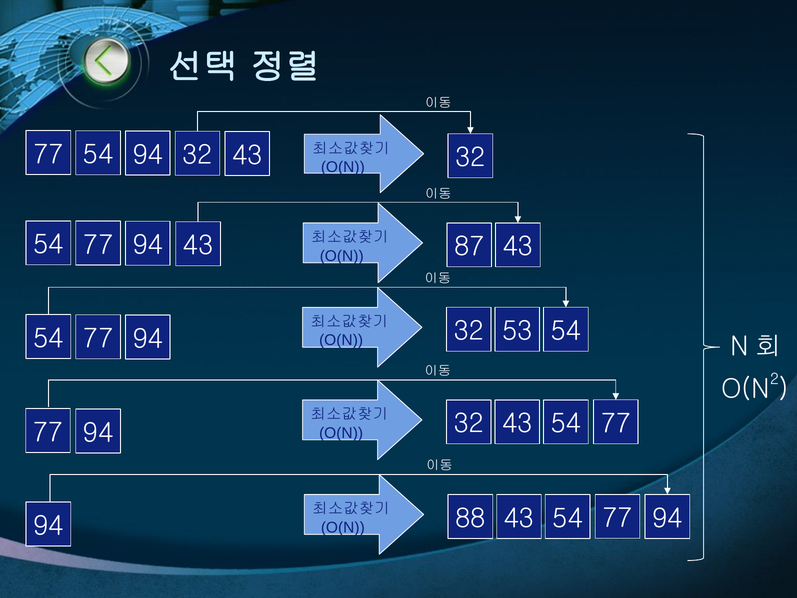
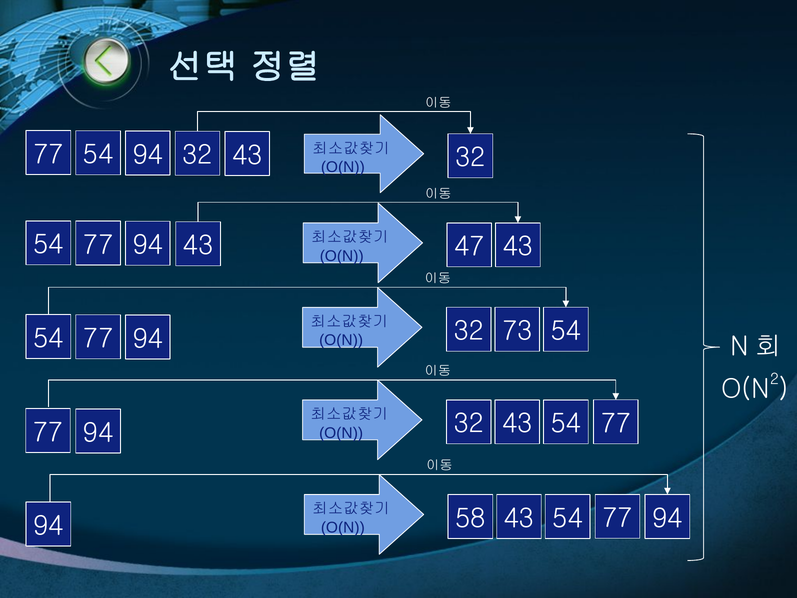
87: 87 -> 47
53: 53 -> 73
88: 88 -> 58
